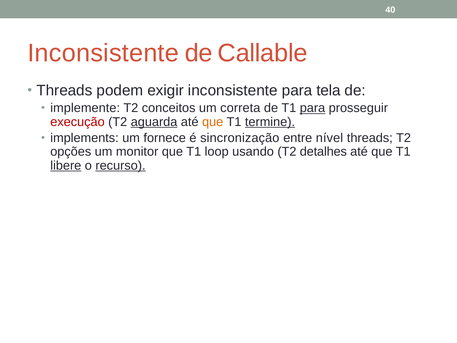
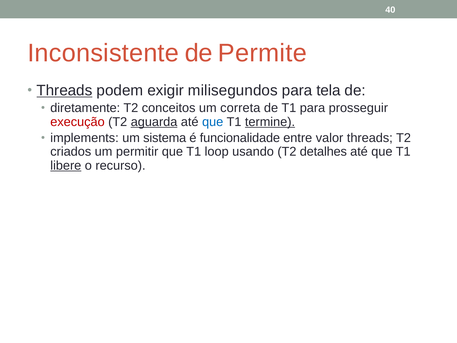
Callable: Callable -> Permite
Threads at (64, 90) underline: none -> present
exigir inconsistente: inconsistente -> milisegundos
implemente: implemente -> diretamente
para at (312, 108) underline: present -> none
que at (213, 122) colour: orange -> blue
fornece: fornece -> sistema
sincronização: sincronização -> funcionalidade
nível: nível -> valor
opções: opções -> criados
monitor: monitor -> permitir
recurso underline: present -> none
